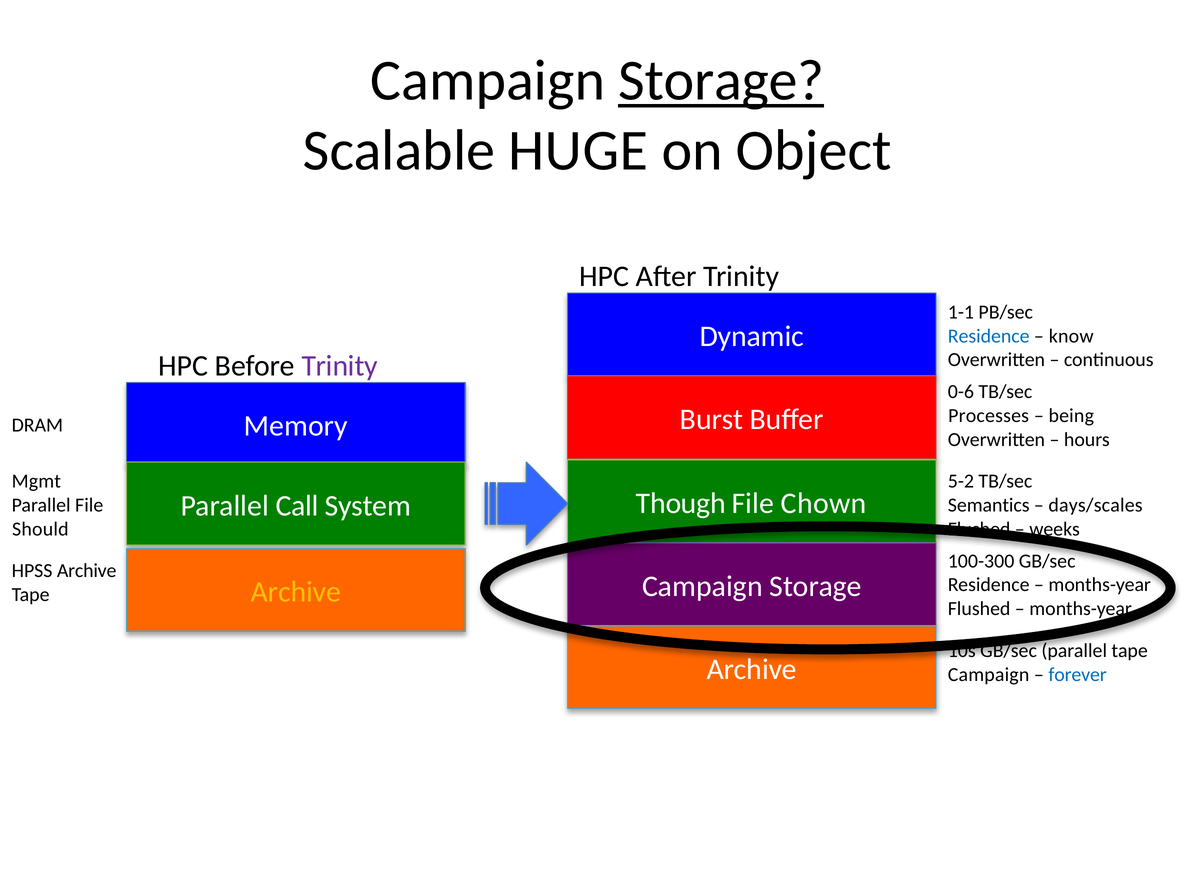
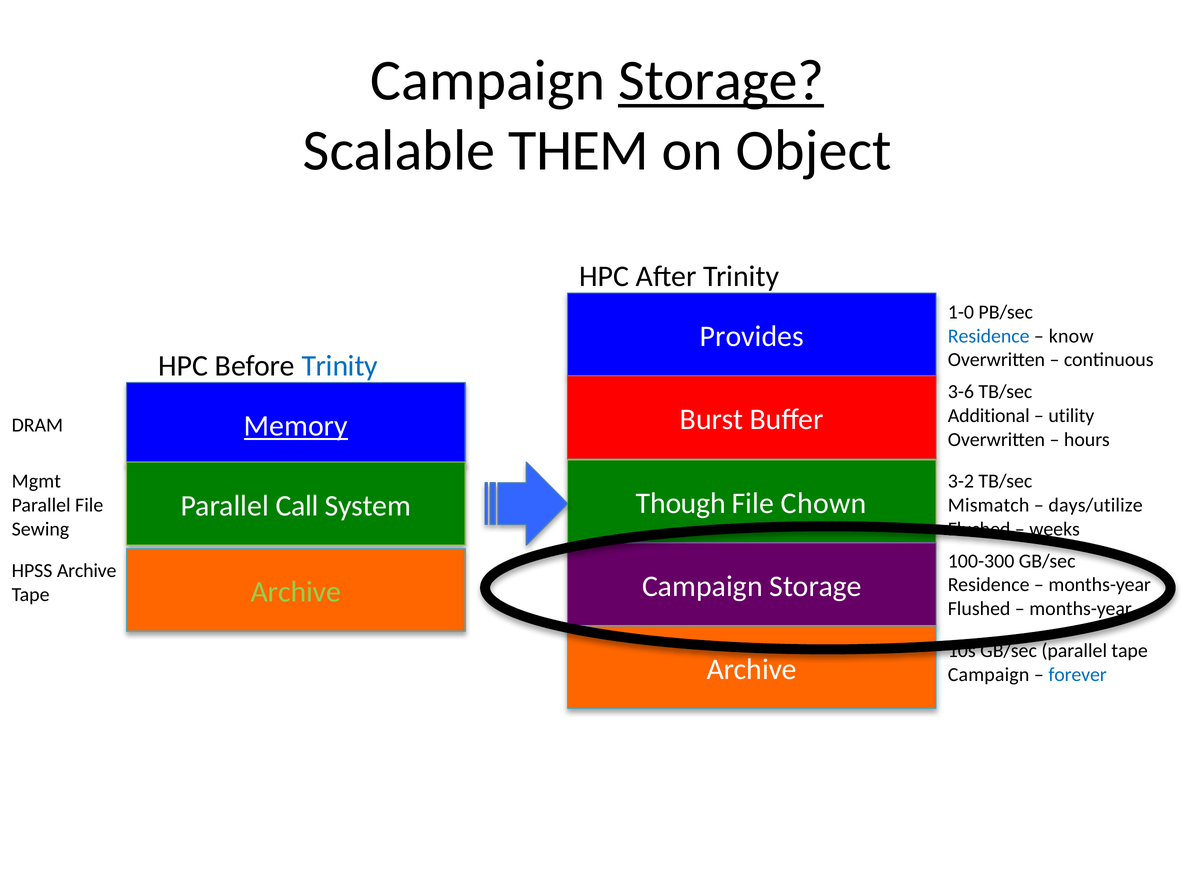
HUGE: HUGE -> THEM
1-1: 1-1 -> 1-0
Dynamic: Dynamic -> Provides
Trinity at (340, 366) colour: purple -> blue
0-6: 0-6 -> 3-6
Processes: Processes -> Additional
being: being -> utility
Memory underline: none -> present
5-2: 5-2 -> 3-2
Semantics: Semantics -> Mismatch
days/scales: days/scales -> days/utilize
Should: Should -> Sewing
Archive at (296, 592) colour: yellow -> light green
